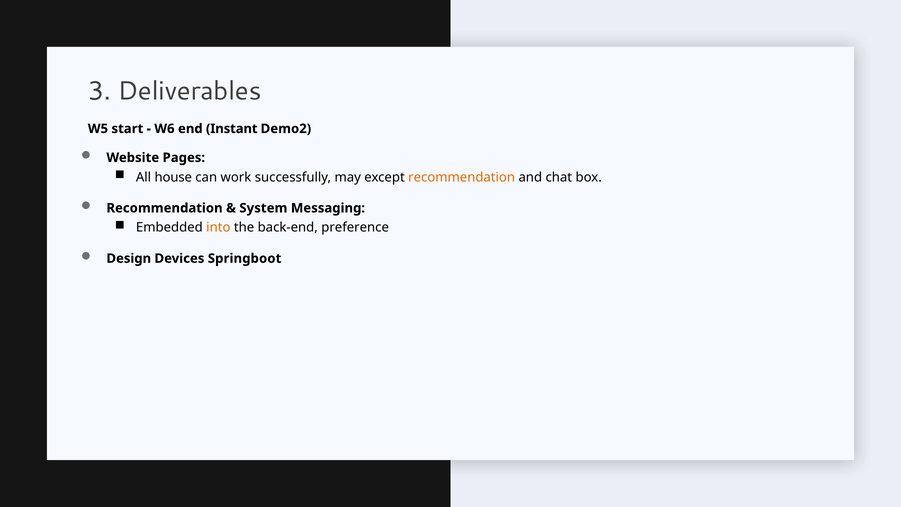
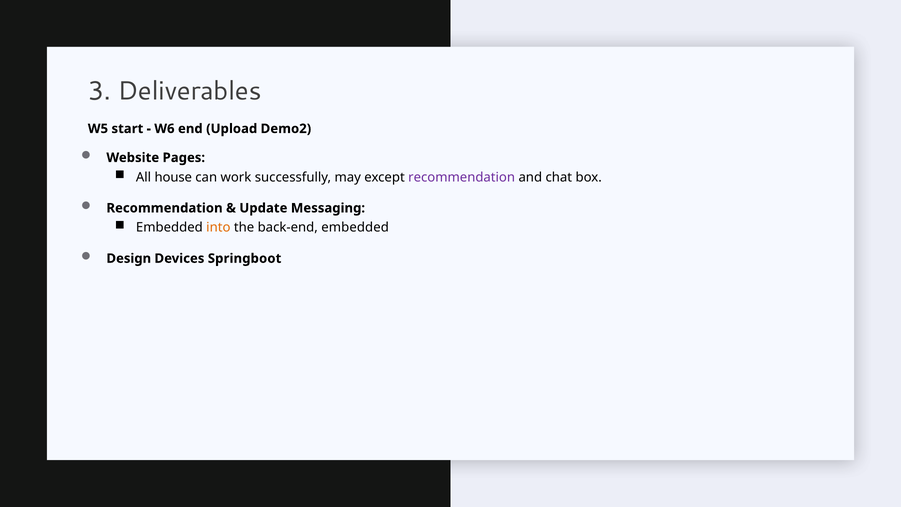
Instant: Instant -> Upload
recommendation at (462, 177) colour: orange -> purple
System: System -> Update
back-end preference: preference -> embedded
